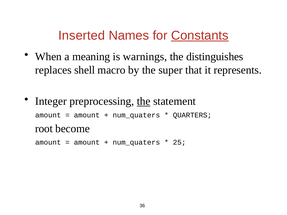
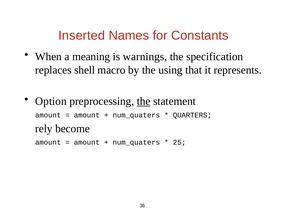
Constants underline: present -> none
distinguishes: distinguishes -> specification
super: super -> using
Integer: Integer -> Option
root: root -> rely
